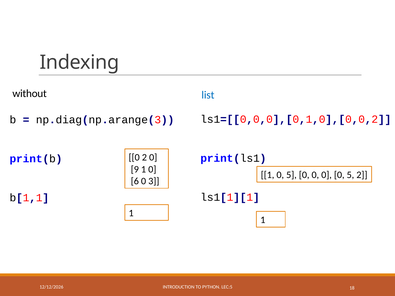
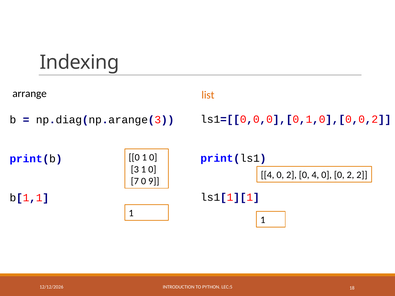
without: without -> arrange
list colour: blue -> orange
0 2: 2 -> 1
9: 9 -> 3
1 at (268, 175): 1 -> 4
5 at (291, 175): 5 -> 2
0 at (315, 175): 0 -> 4
0 0 5: 5 -> 2
6: 6 -> 7
3: 3 -> 9
